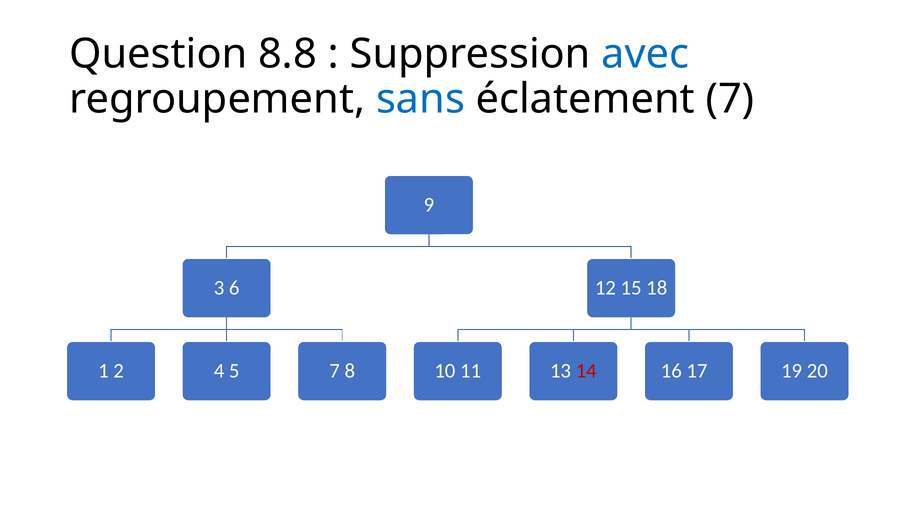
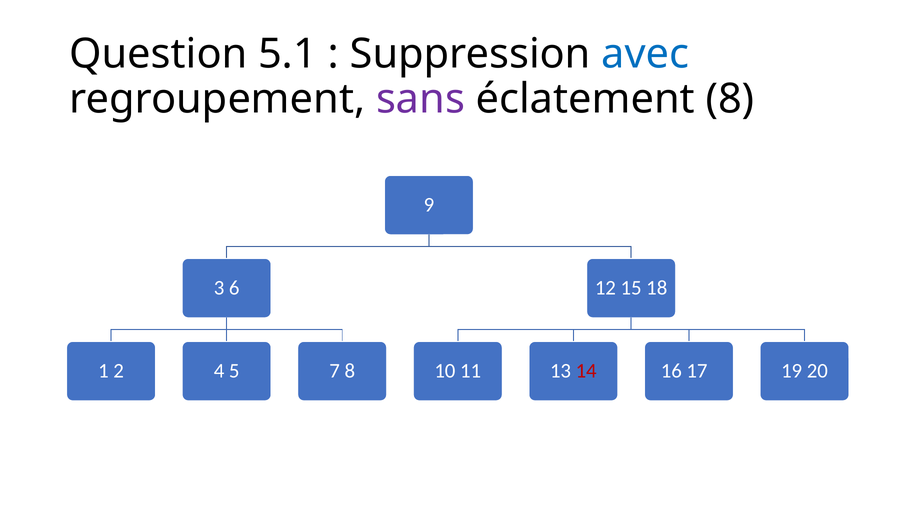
8.8: 8.8 -> 5.1
sans colour: blue -> purple
éclatement 7: 7 -> 8
